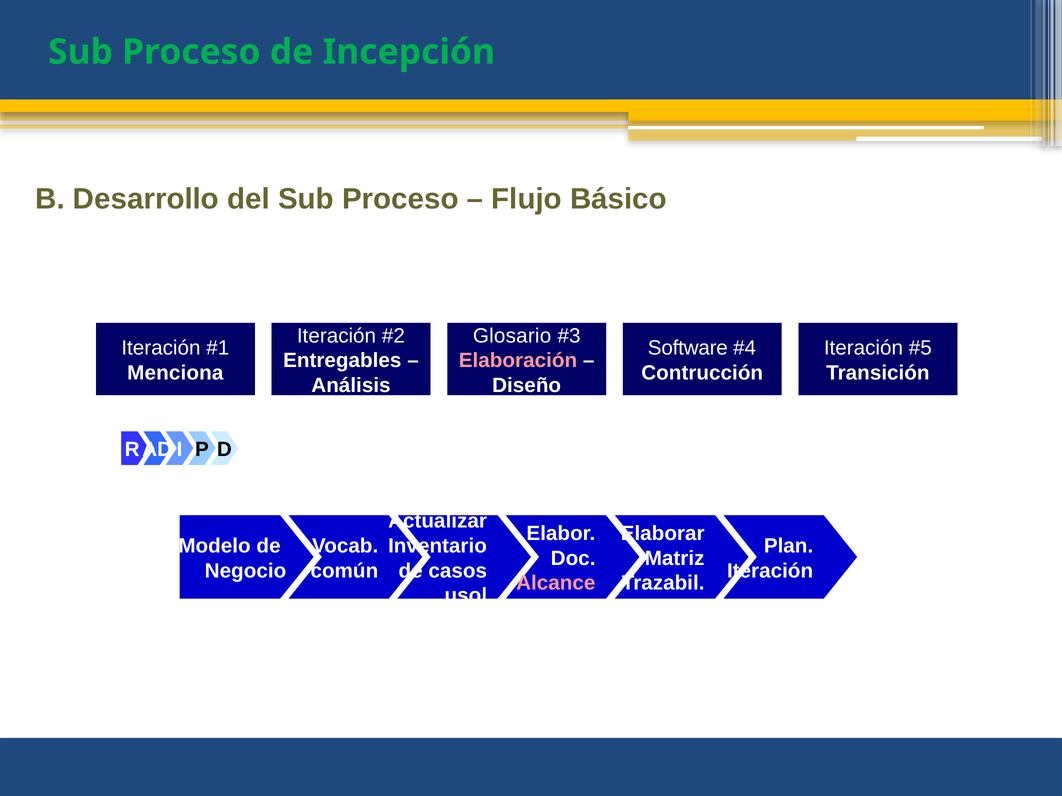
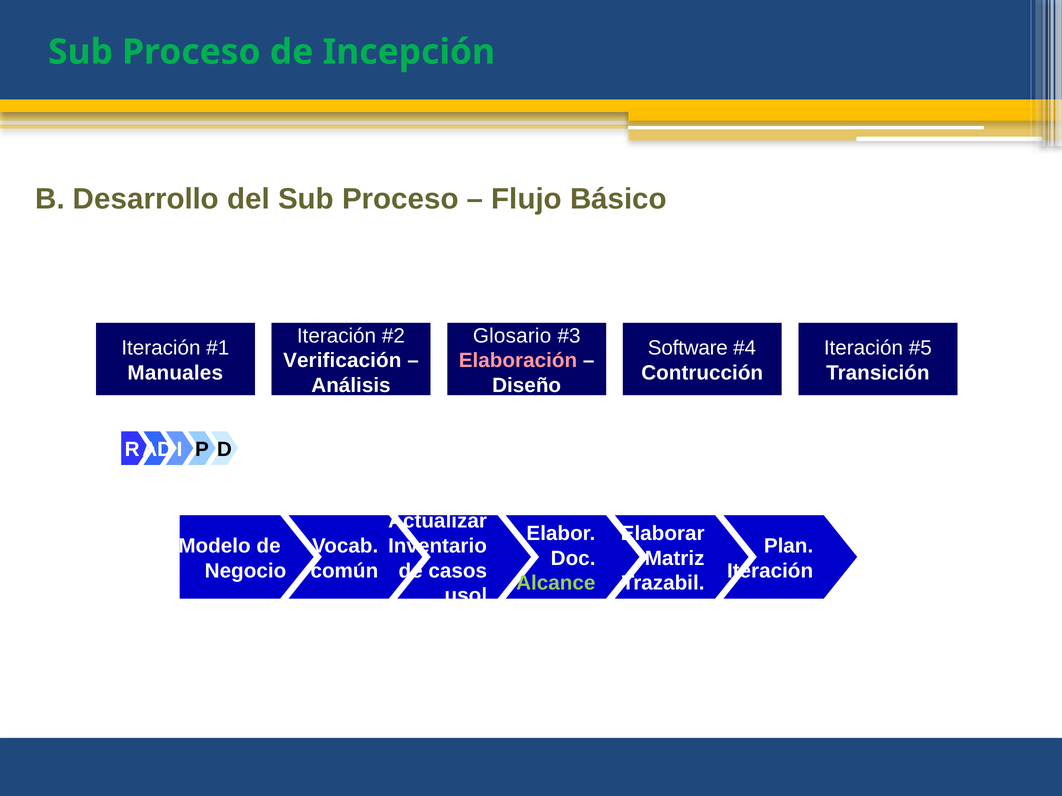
Entregables: Entregables -> Verificación
Menciona: Menciona -> Manuales
Alcance colour: pink -> light green
